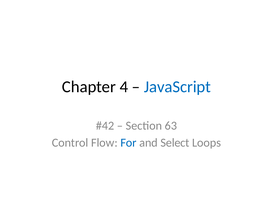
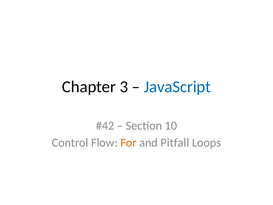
4: 4 -> 3
63: 63 -> 10
For colour: blue -> orange
Select: Select -> Pitfall
